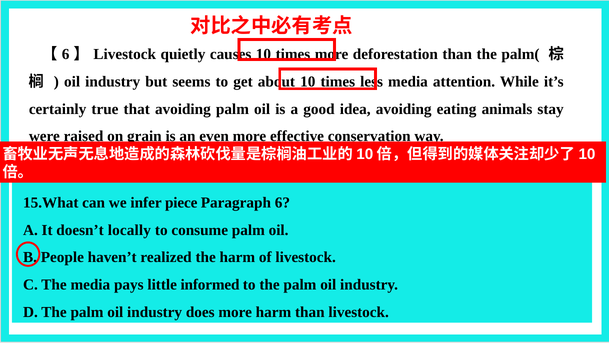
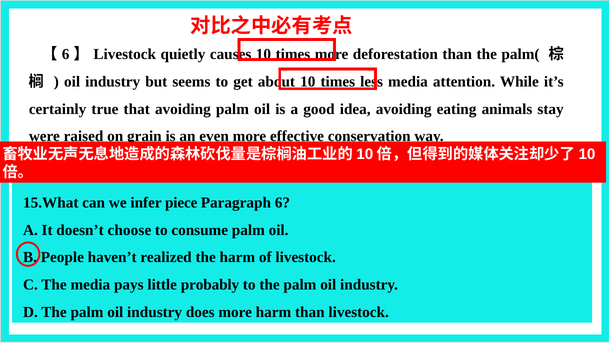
locally: locally -> choose
informed: informed -> probably
